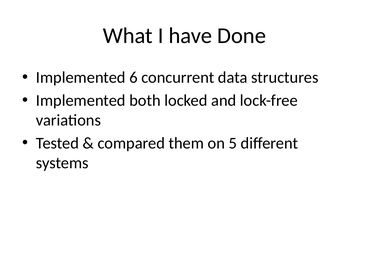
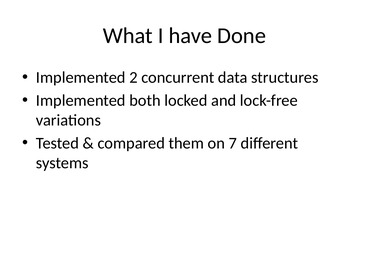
6: 6 -> 2
5: 5 -> 7
